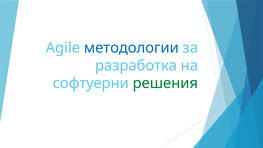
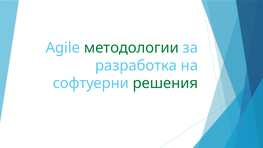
методологии colour: blue -> green
